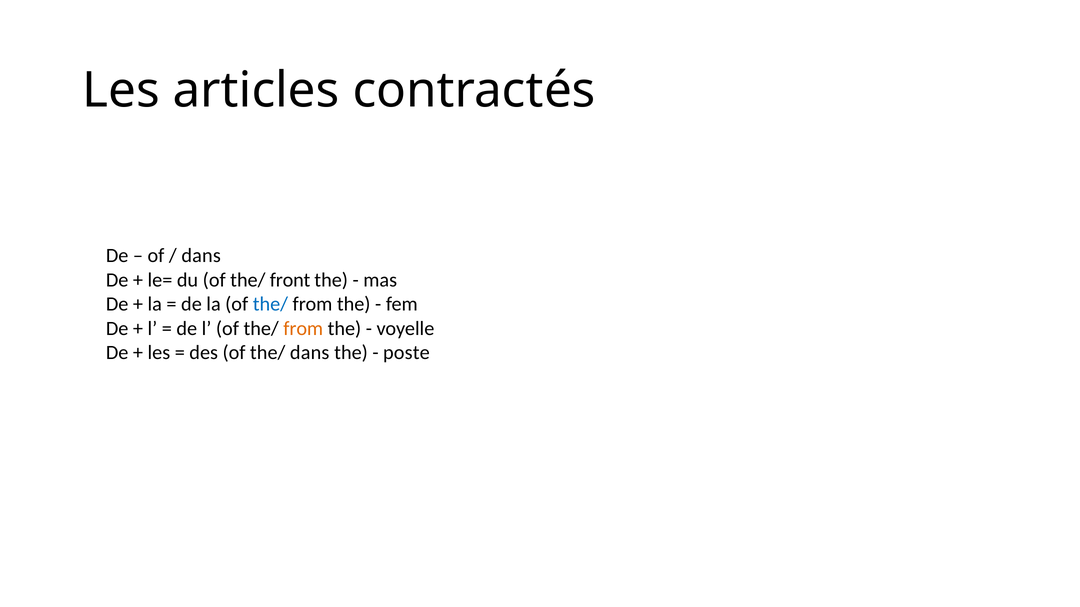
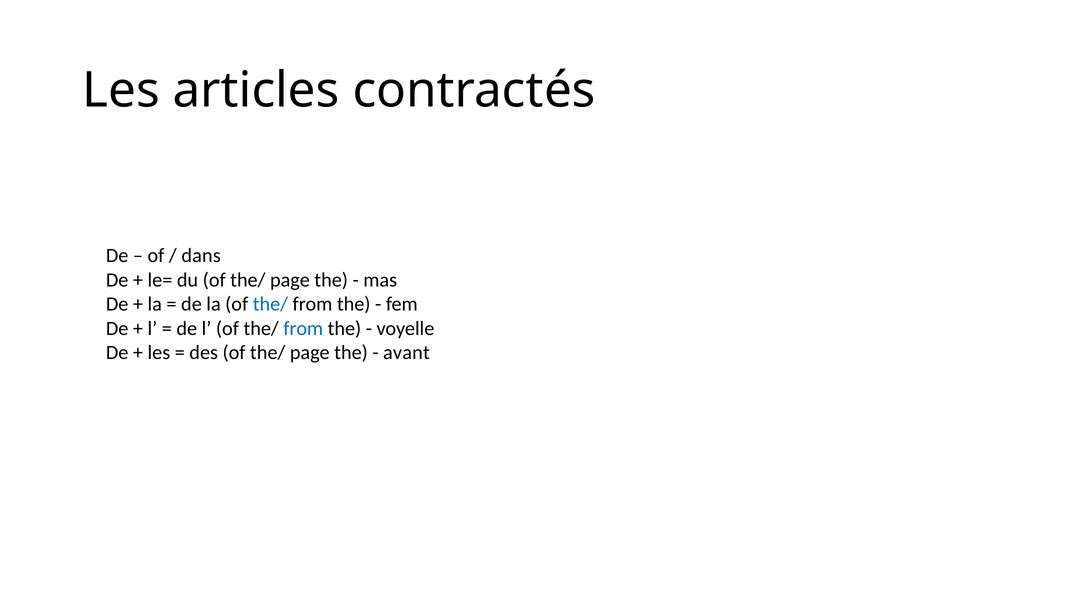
du of the/ front: front -> page
from at (303, 329) colour: orange -> blue
des of the/ dans: dans -> page
poste: poste -> avant
